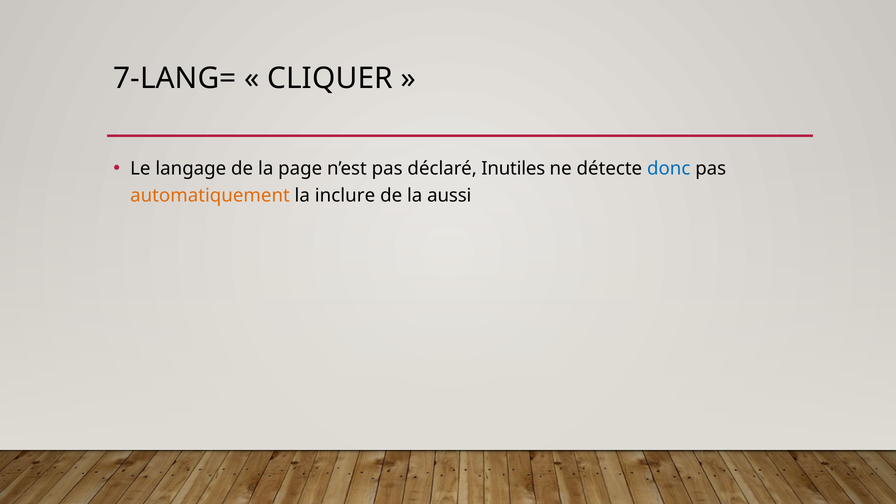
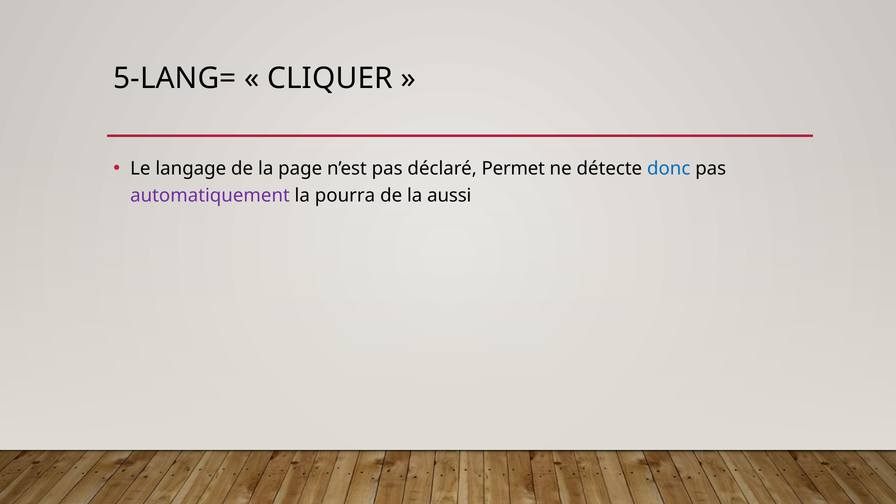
7-LANG=: 7-LANG= -> 5-LANG=
Inutiles: Inutiles -> Permet
automatiquement colour: orange -> purple
inclure: inclure -> pourra
